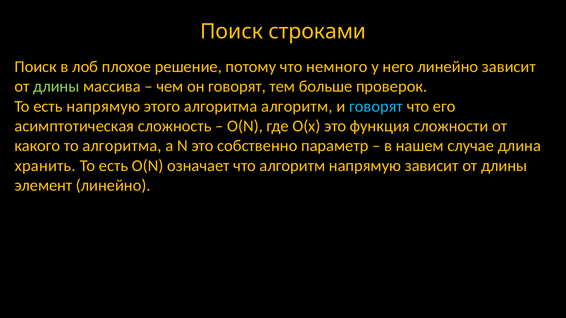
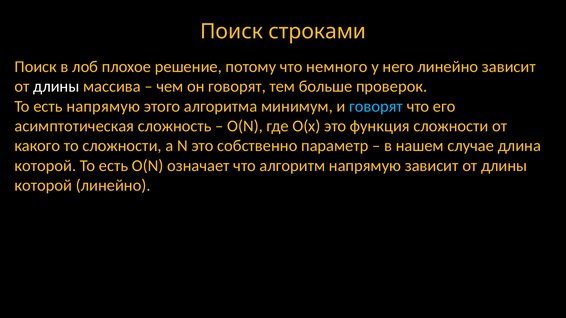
длины at (56, 87) colour: light green -> white
алгоритма алгоритм: алгоритм -> минимум
то алгоритма: алгоритма -> сложности
хранить at (45, 166): хранить -> которой
элемент at (43, 186): элемент -> которой
